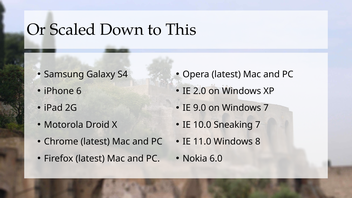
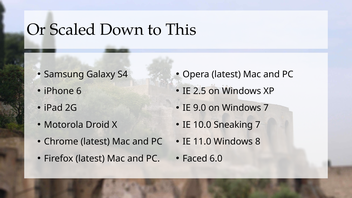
2.0: 2.0 -> 2.5
Nokia: Nokia -> Faced
